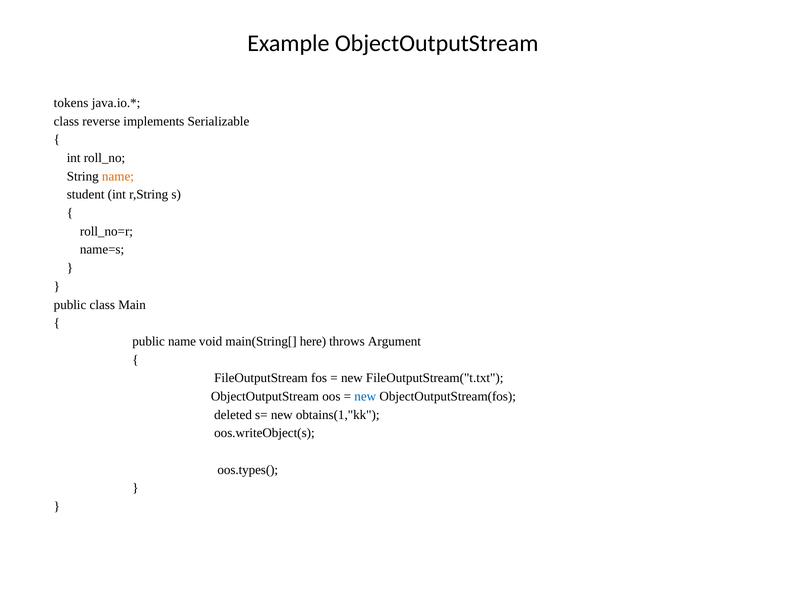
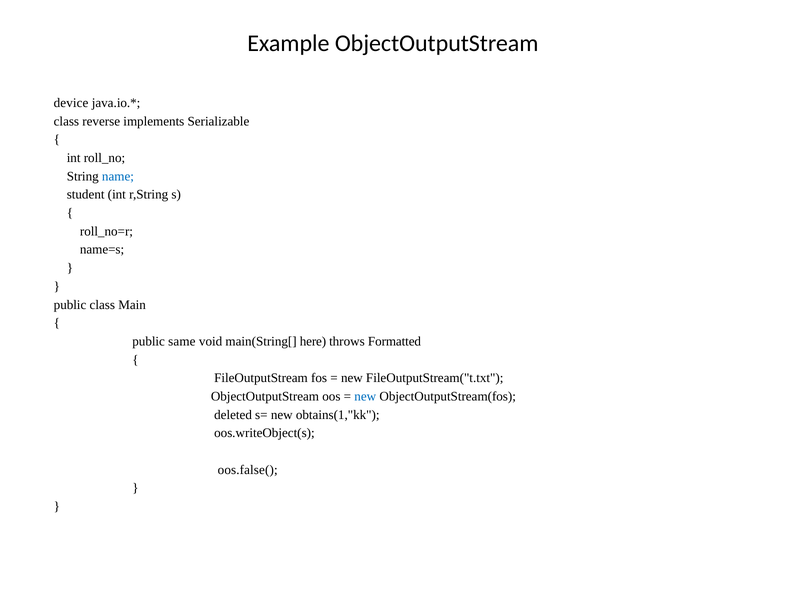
tokens: tokens -> device
name at (118, 176) colour: orange -> blue
public name: name -> same
Argument: Argument -> Formatted
oos.types(: oos.types( -> oos.false(
